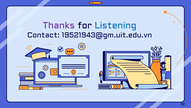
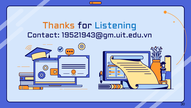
Thanks colour: purple -> orange
